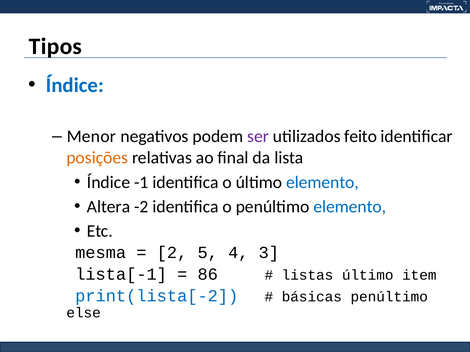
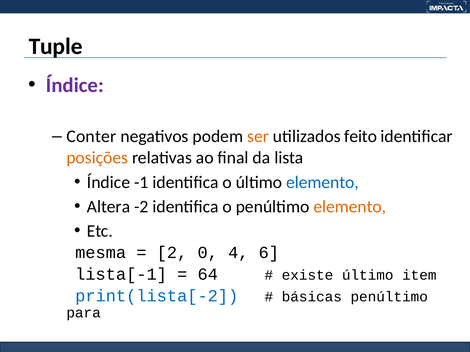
Tipos: Tipos -> Tuple
Índice at (75, 85) colour: blue -> purple
Menor: Menor -> Conter
ser colour: purple -> orange
elemento at (350, 207) colour: blue -> orange
5: 5 -> 0
3: 3 -> 6
86: 86 -> 64
listas: listas -> existe
else: else -> para
